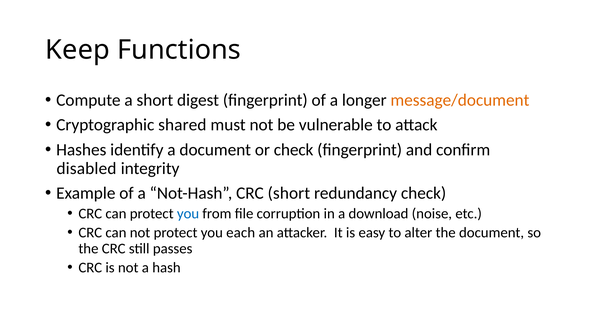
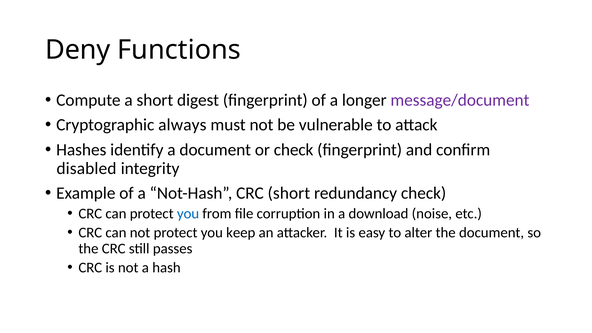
Keep: Keep -> Deny
message/document colour: orange -> purple
shared: shared -> always
each: each -> keep
